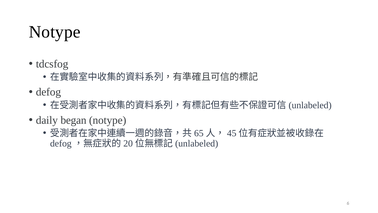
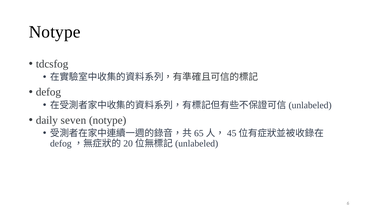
began: began -> seven
